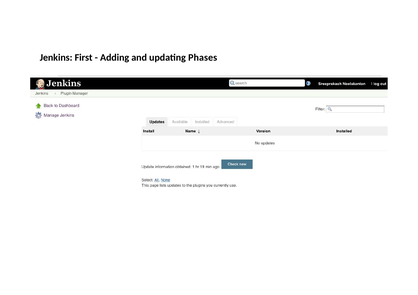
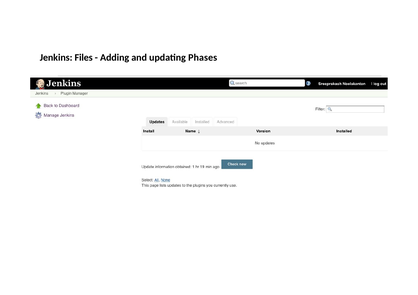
First: First -> Files
